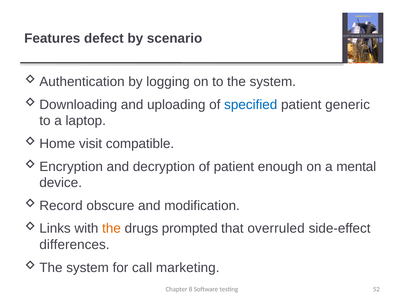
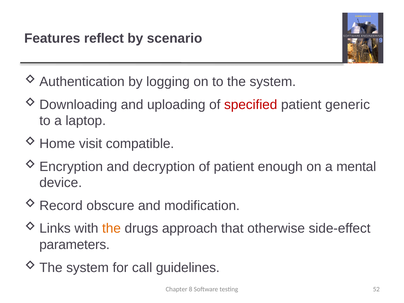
defect: defect -> reflect
specified colour: blue -> red
prompted: prompted -> approach
overruled: overruled -> otherwise
differences: differences -> parameters
marketing: marketing -> guidelines
